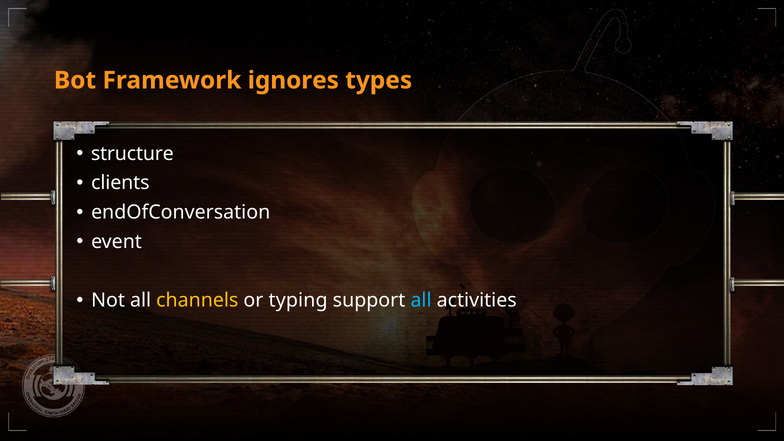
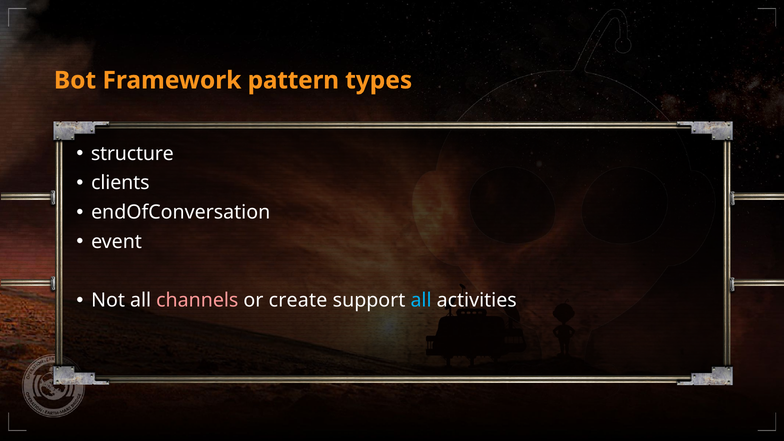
ignores: ignores -> pattern
channels colour: yellow -> pink
typing: typing -> create
